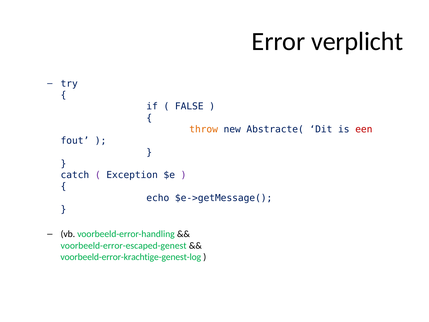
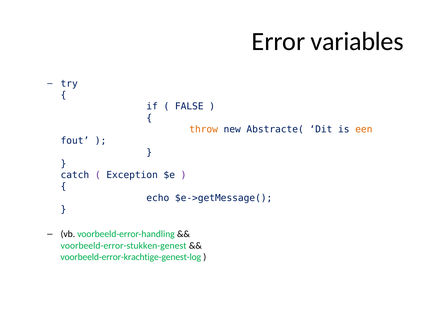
verplicht: verplicht -> variables
een colour: red -> orange
voorbeeld-error-escaped-genest: voorbeeld-error-escaped-genest -> voorbeeld-error-stukken-genest
